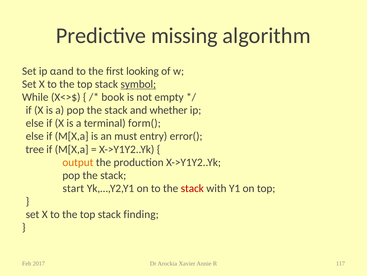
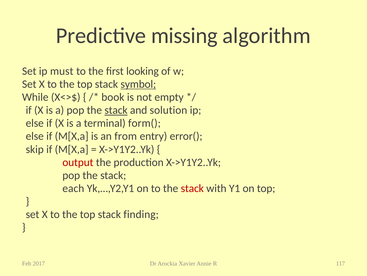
αand: αand -> must
stack at (116, 110) underline: none -> present
whether: whether -> solution
must: must -> from
tree: tree -> skip
output colour: orange -> red
start: start -> each
